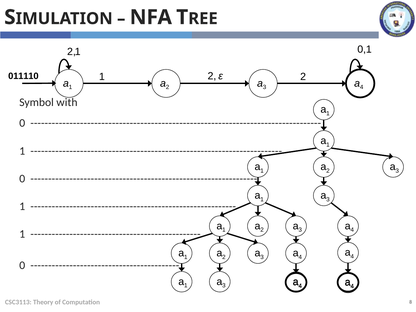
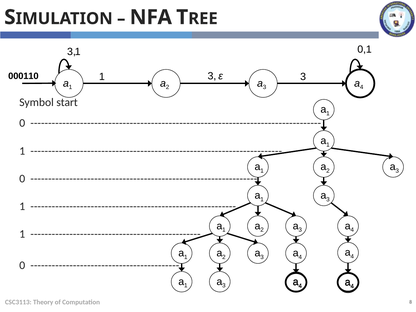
2 at (71, 52): 2 -> 3
2 at (212, 76): 2 -> 3
011110: 011110 -> 000110
ε 2: 2 -> 3
with: with -> start
